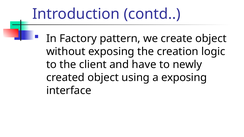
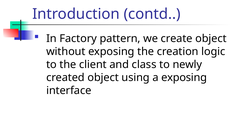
have: have -> class
